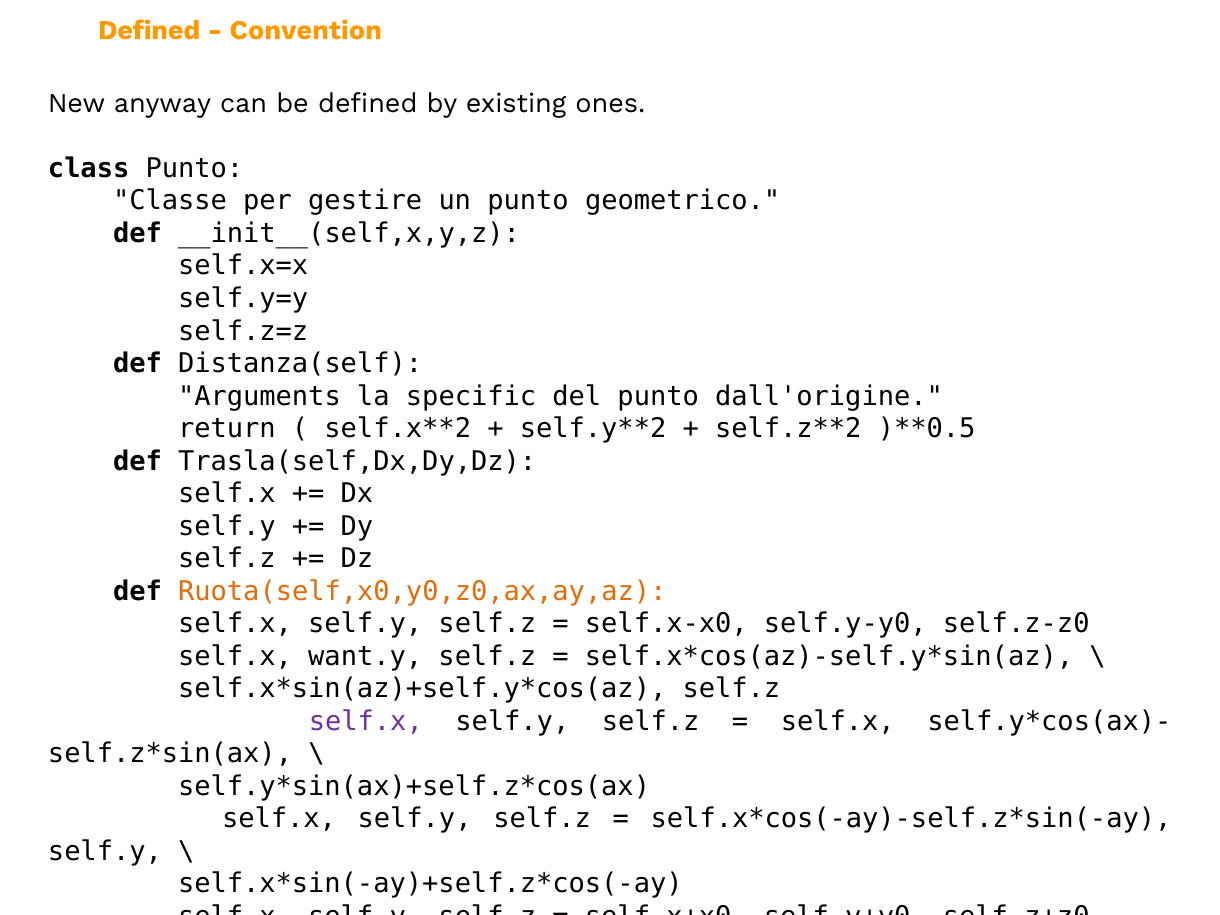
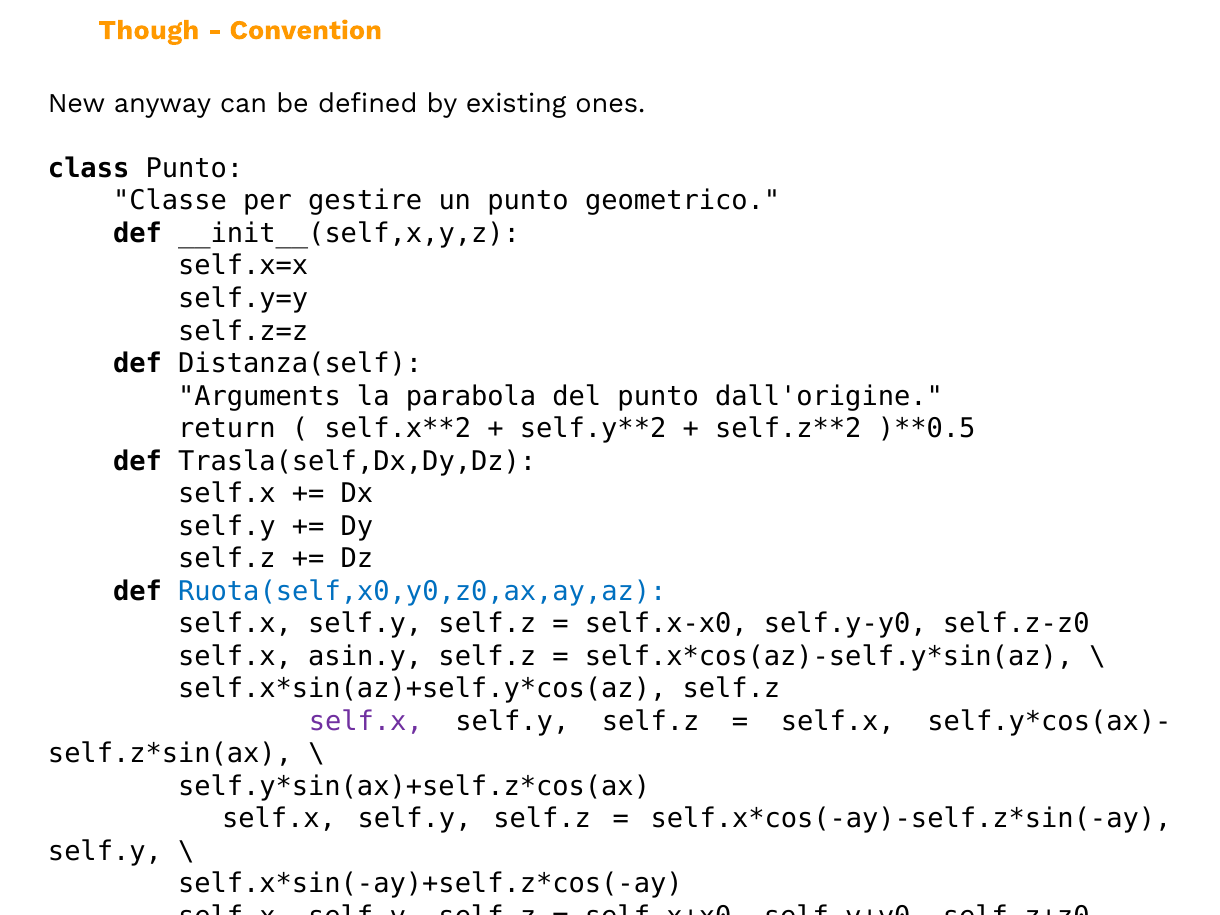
Defined at (149, 30): Defined -> Though
specific: specific -> parabola
Ruota(self,x0,y0,z0,ax,ay,az colour: orange -> blue
want.y: want.y -> asin.y
